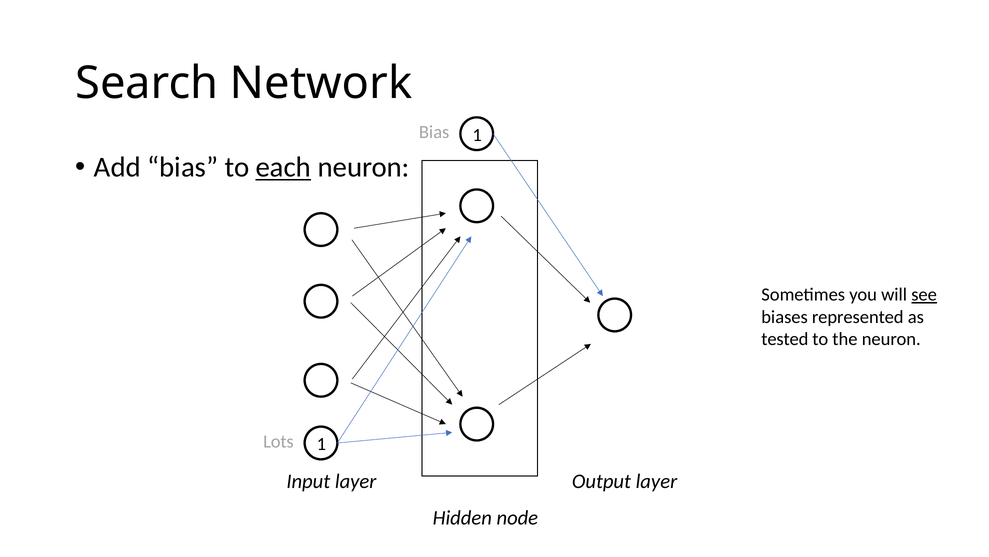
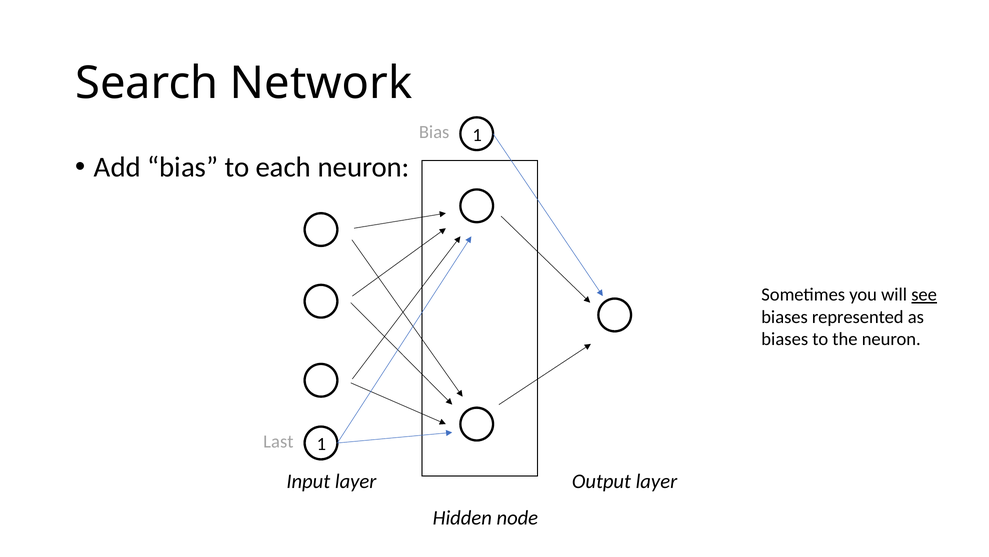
each underline: present -> none
tested at (785, 339): tested -> biases
Lots: Lots -> Last
